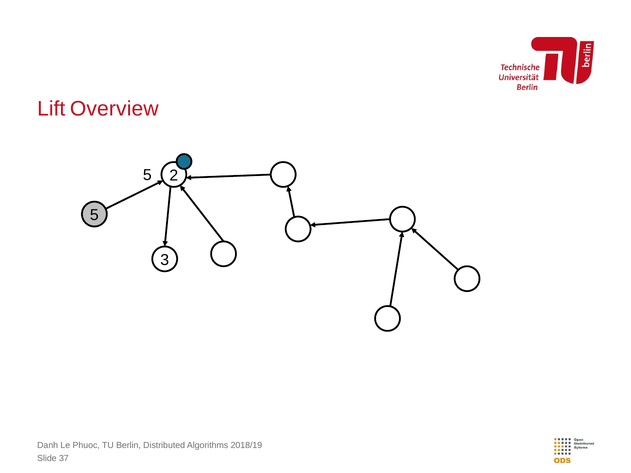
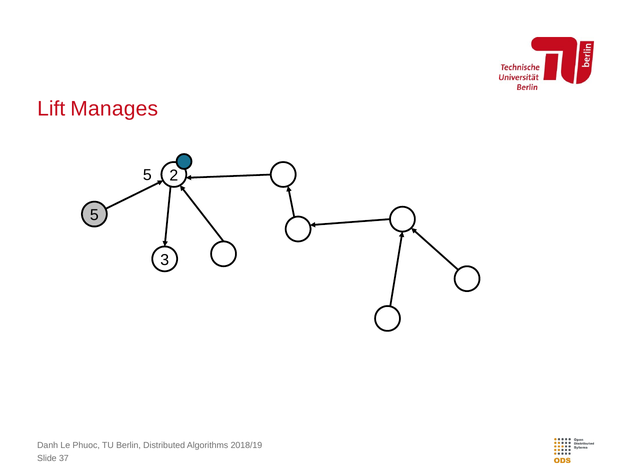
Overview: Overview -> Manages
